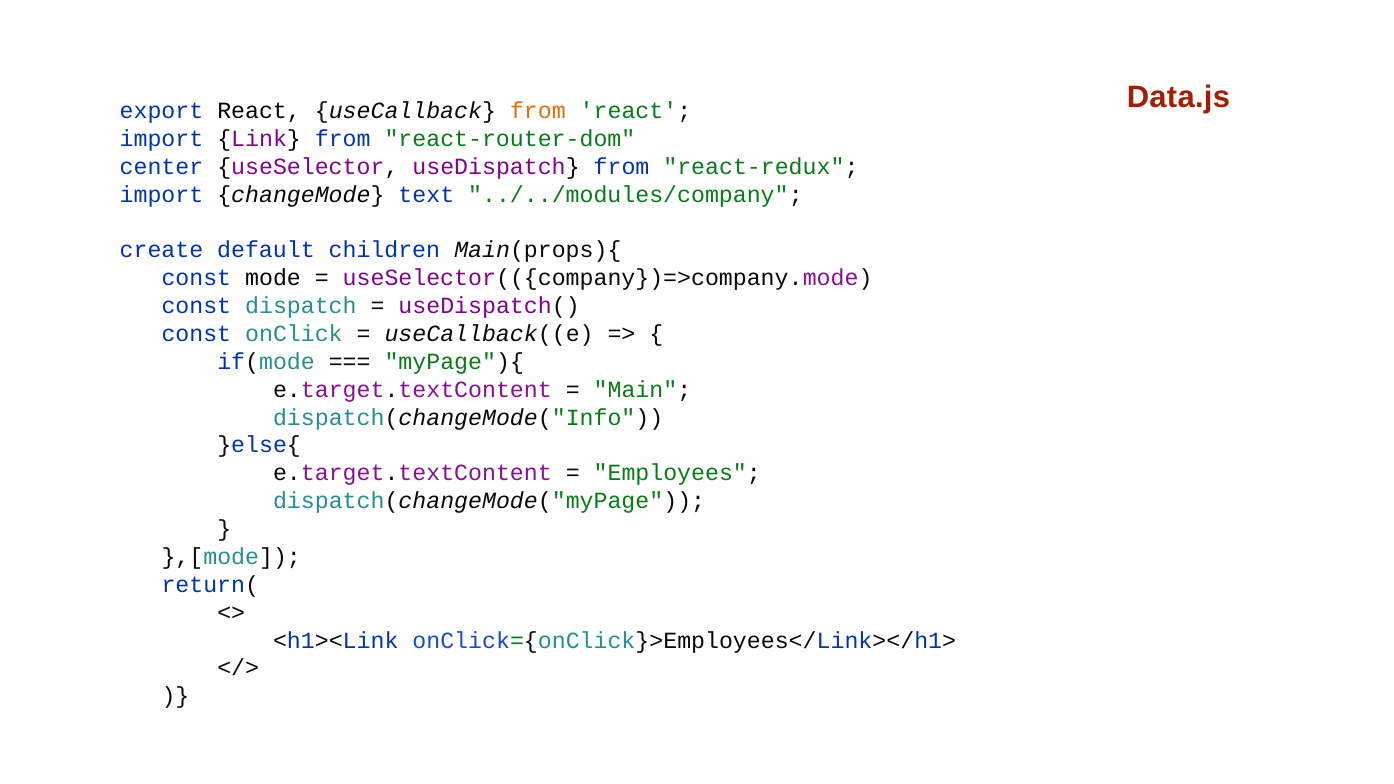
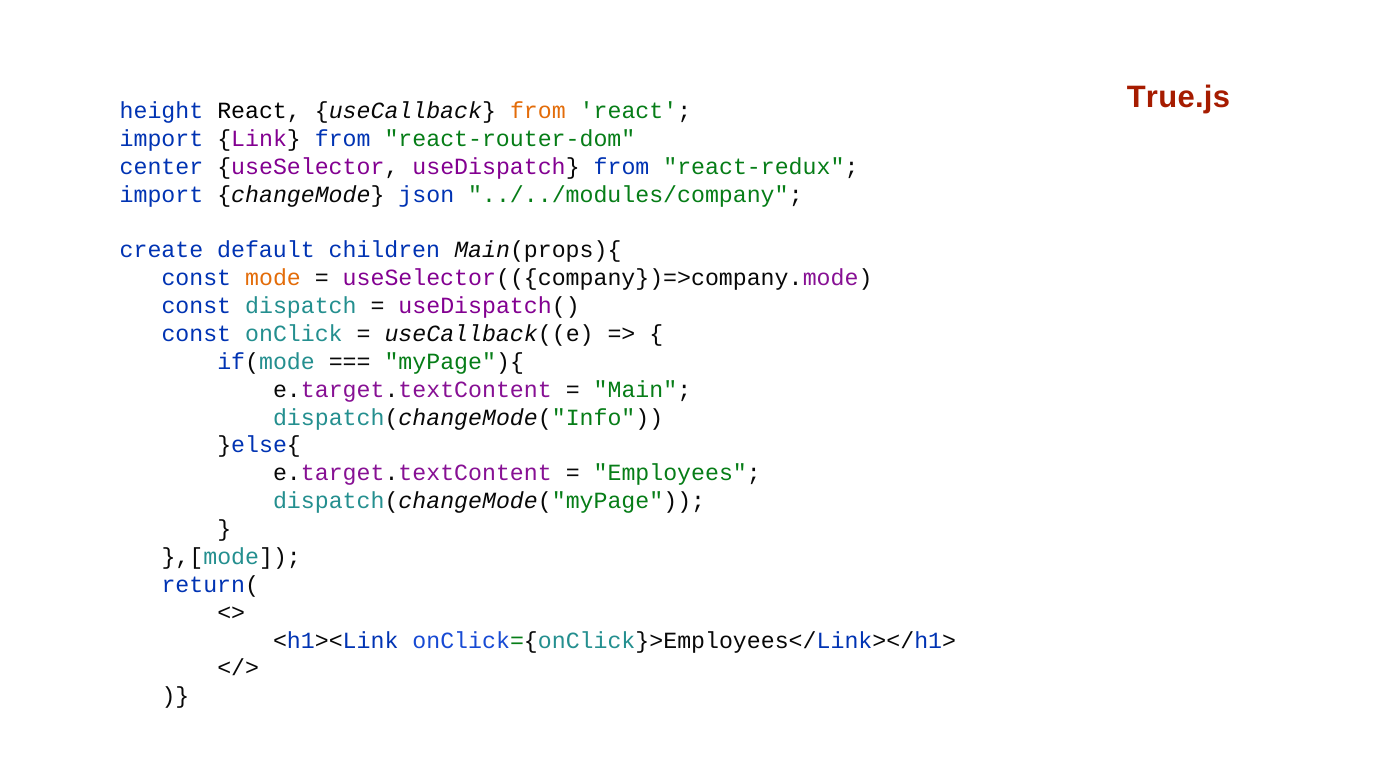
Data.js: Data.js -> True.js
export: export -> height
text: text -> json
mode colour: black -> orange
